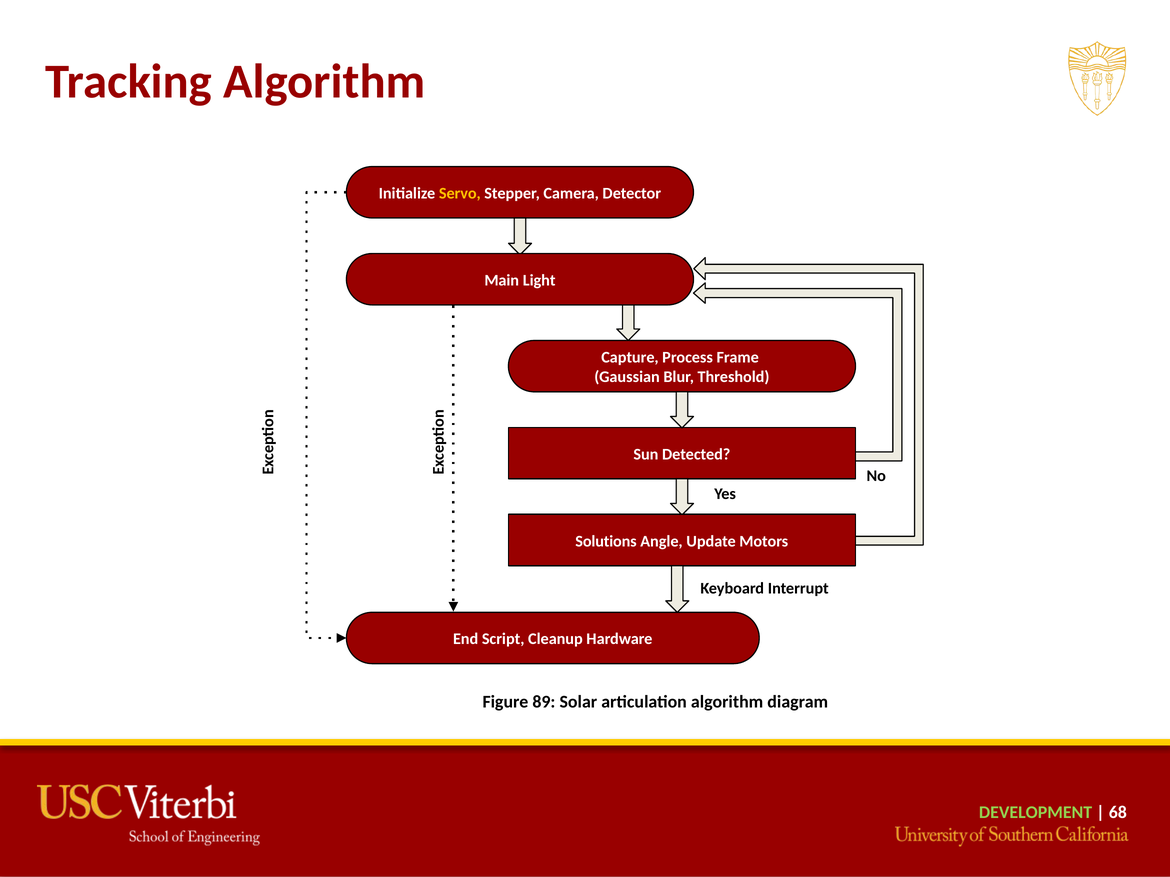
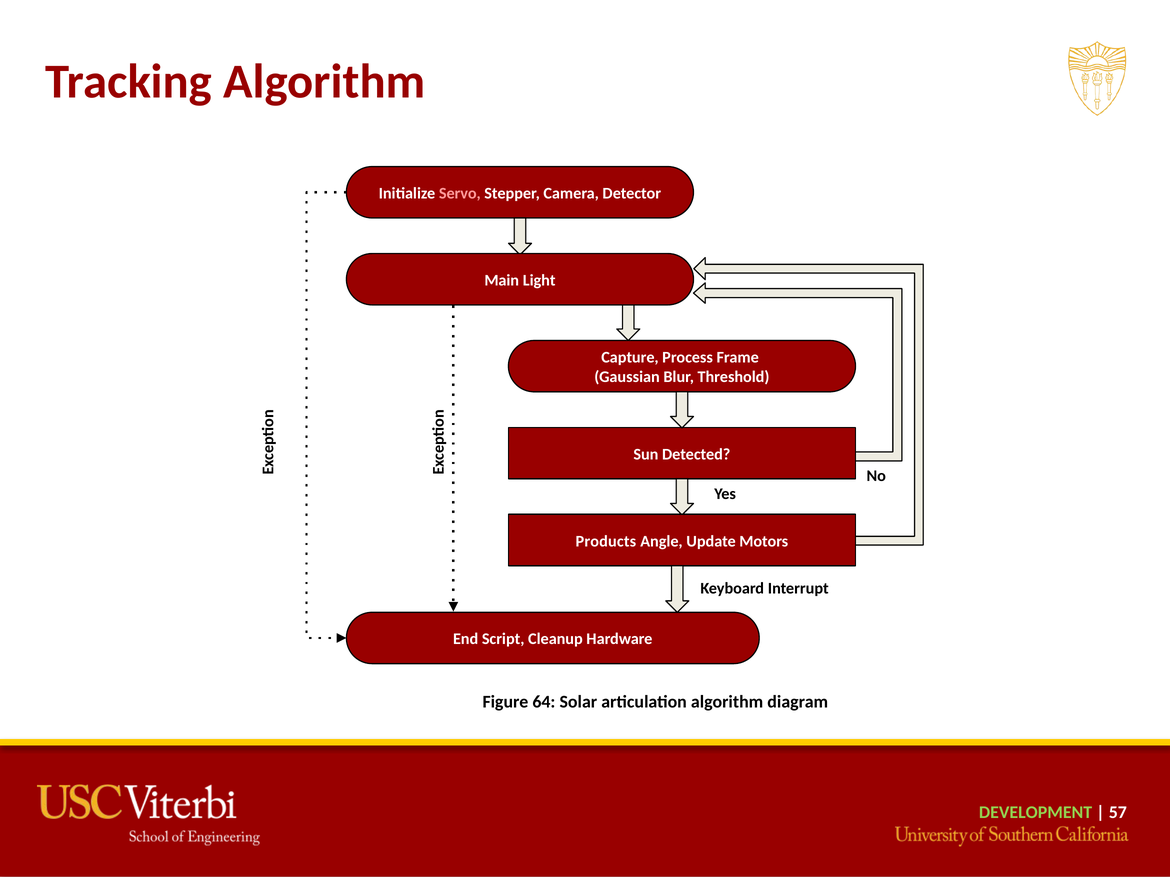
Servo colour: yellow -> pink
Solutions: Solutions -> Products
89: 89 -> 64
68: 68 -> 57
